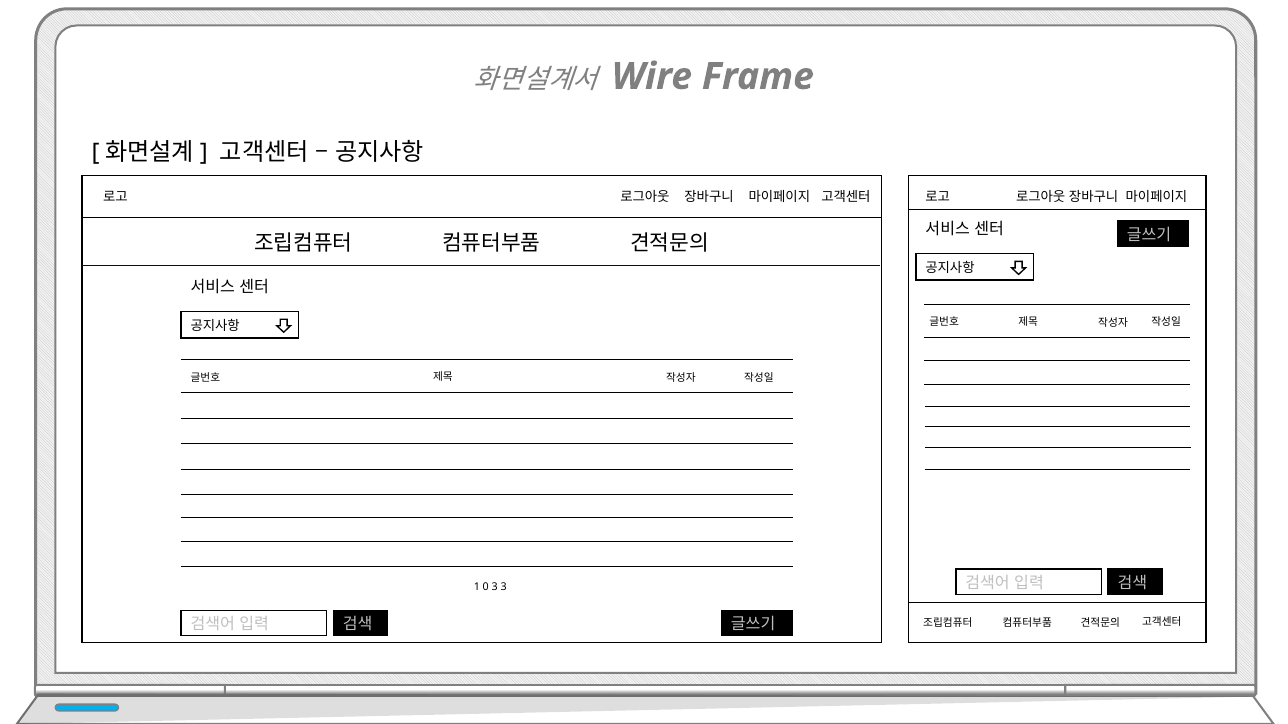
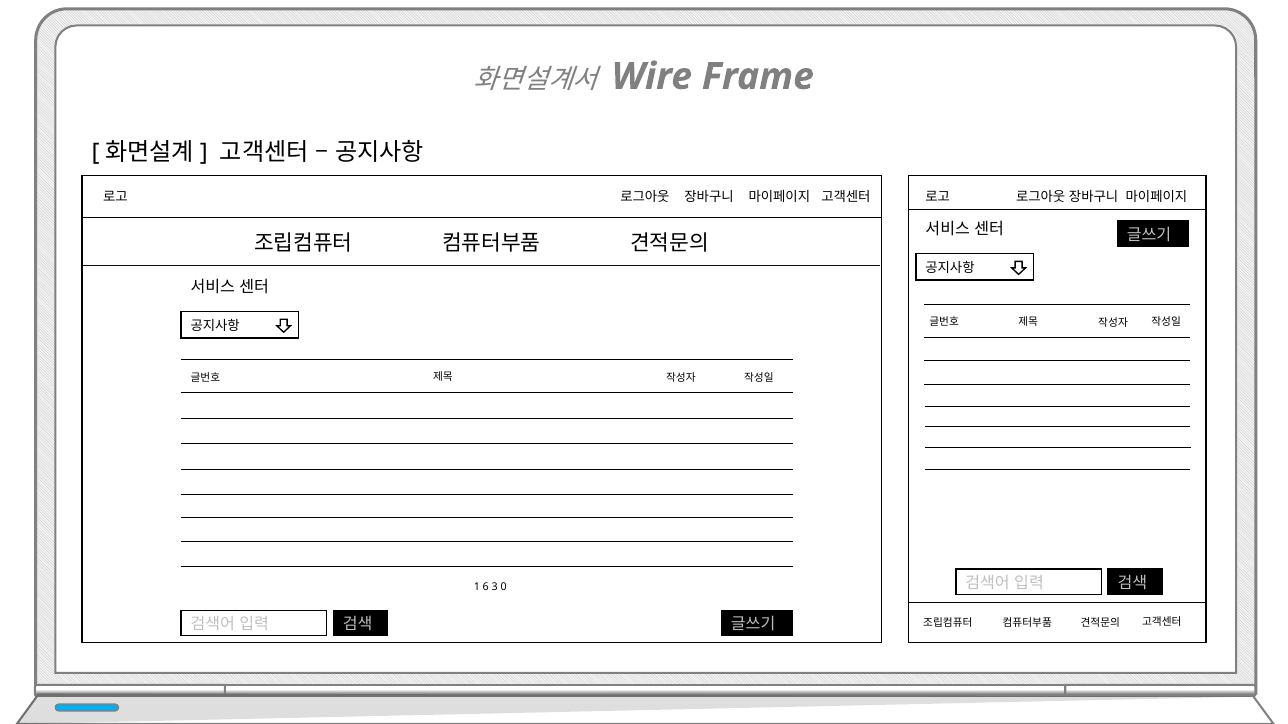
0: 0 -> 6
3 3: 3 -> 0
